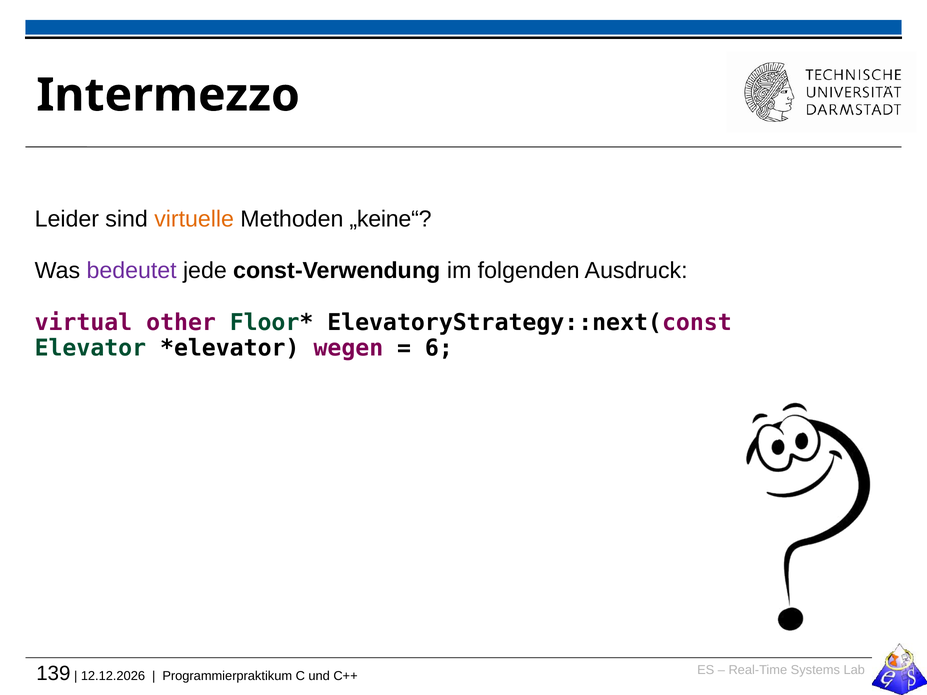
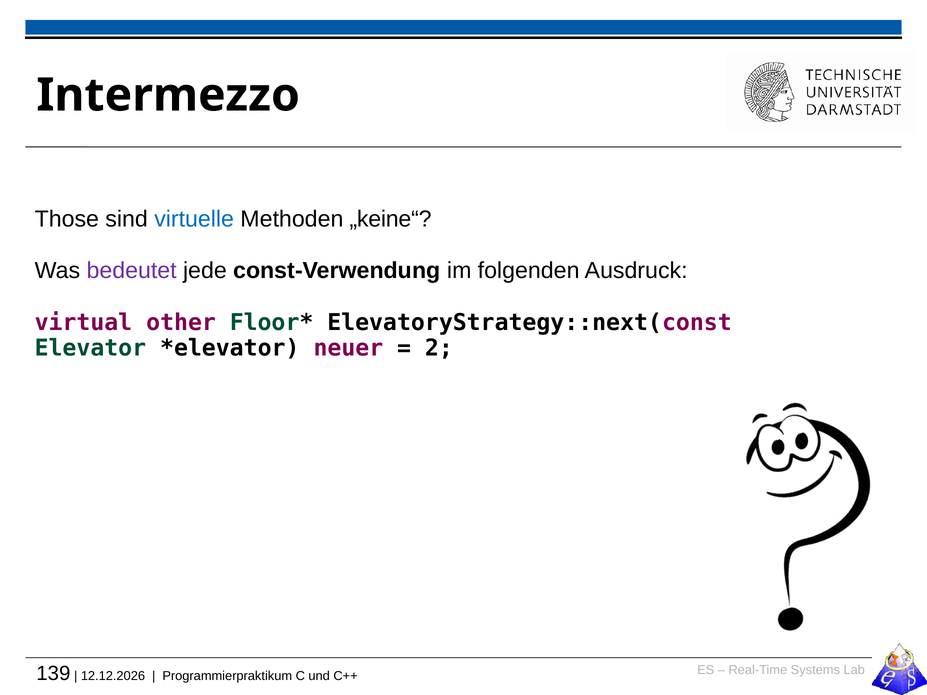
Leider: Leider -> Those
virtuelle colour: orange -> blue
wegen: wegen -> neuer
6: 6 -> 2
